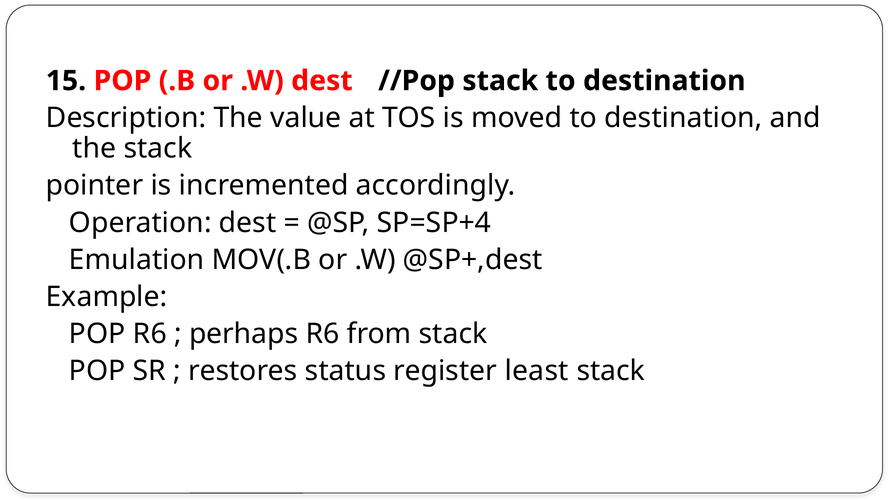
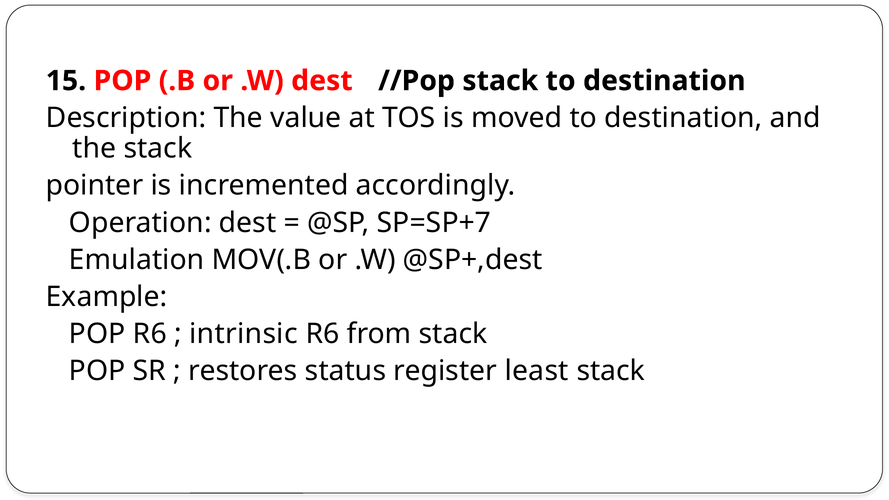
SP=SP+4: SP=SP+4 -> SP=SP+7
perhaps: perhaps -> intrinsic
